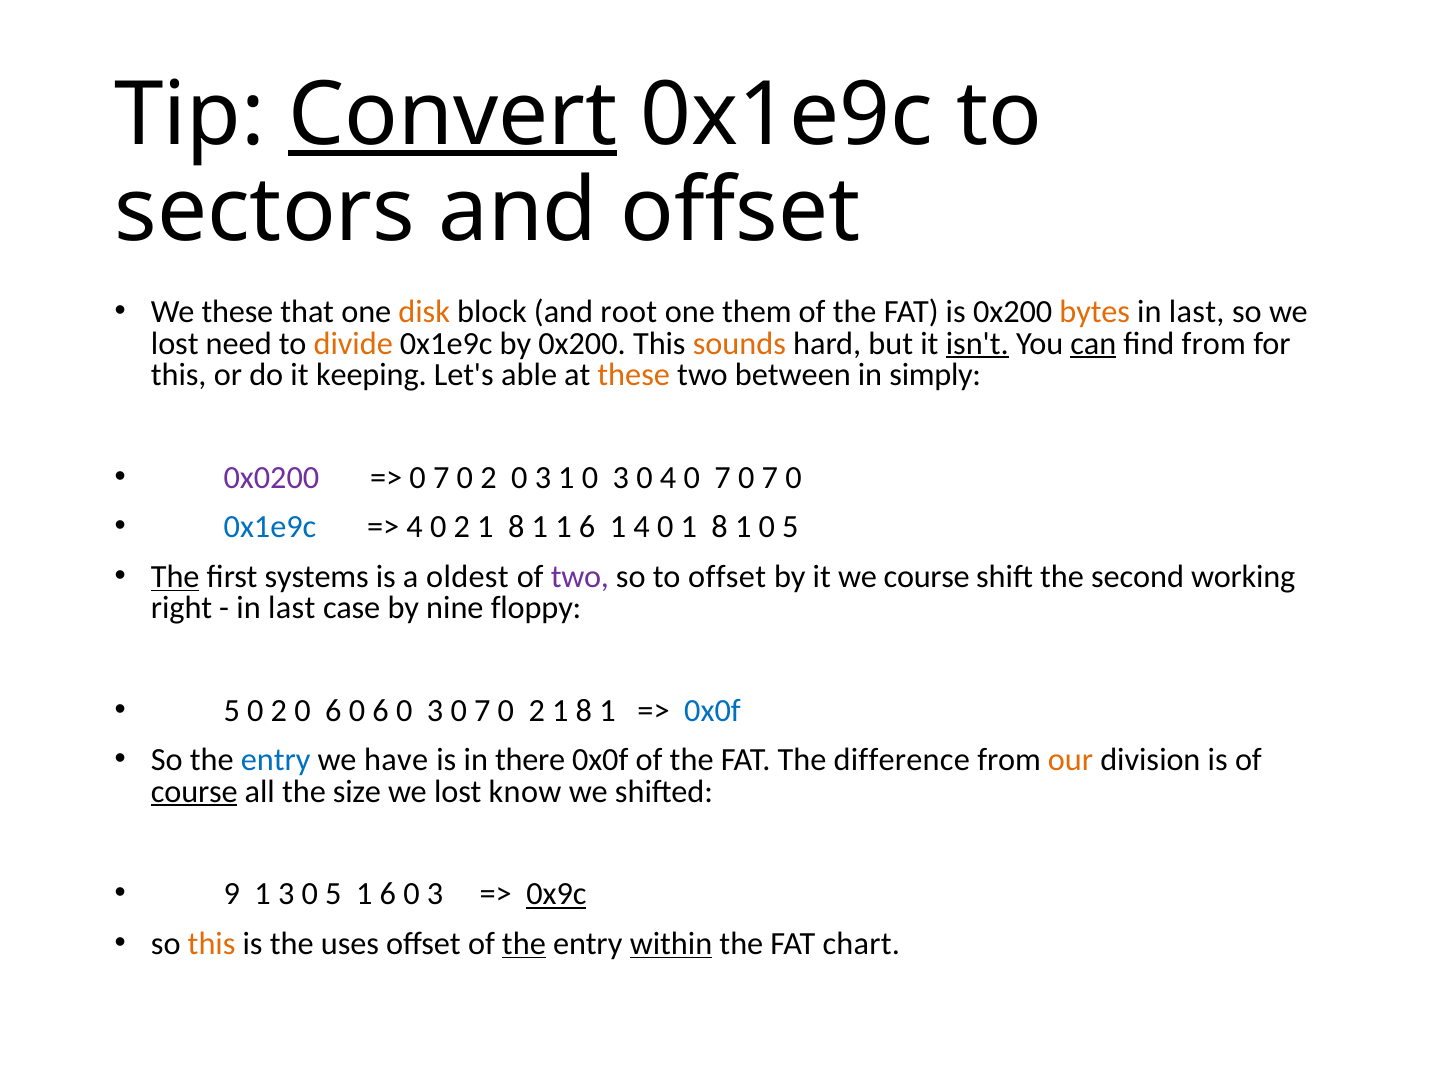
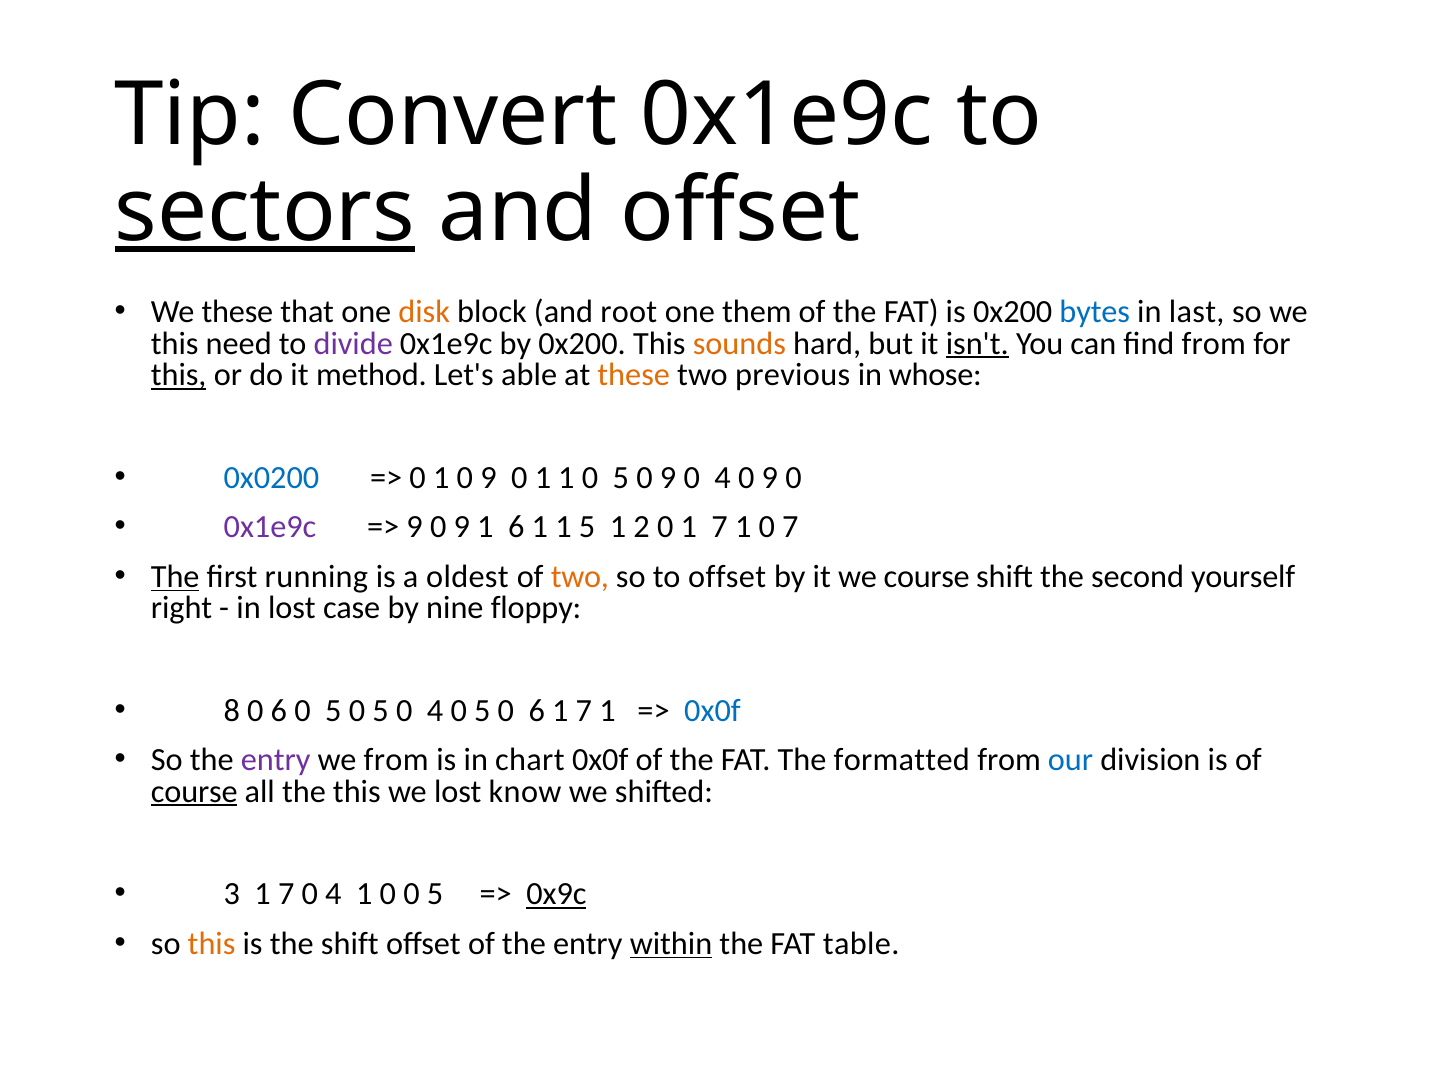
Convert underline: present -> none
sectors underline: none -> present
bytes colour: orange -> blue
lost at (175, 344): lost -> this
divide colour: orange -> purple
can underline: present -> none
this at (179, 375) underline: none -> present
keeping: keeping -> method
between: between -> previous
simply: simply -> whose
0x0200 colour: purple -> blue
7 at (441, 478): 7 -> 1
2 at (488, 478): 2 -> 9
3 at (543, 478): 3 -> 1
1 0 3: 3 -> 5
4 at (668, 478): 4 -> 9
7 at (723, 478): 7 -> 4
7 at (770, 478): 7 -> 9
0x1e9c at (270, 527) colour: blue -> purple
4 at (415, 527): 4 -> 9
2 at (462, 527): 2 -> 9
8 at (516, 527): 8 -> 6
1 1 6: 6 -> 5
1 4: 4 -> 2
0 1 8: 8 -> 7
1 0 5: 5 -> 7
systems: systems -> running
two at (580, 577) colour: purple -> orange
working: working -> yourself
last at (292, 608): last -> lost
5 at (232, 711): 5 -> 8
2 at (279, 711): 2 -> 6
6 at (333, 711): 6 -> 5
6 at (381, 711): 6 -> 5
3 at (435, 711): 3 -> 4
7 at (482, 711): 7 -> 5
2 at (537, 711): 2 -> 6
8 at (584, 711): 8 -> 7
entry at (276, 760) colour: blue -> purple
we have: have -> from
there: there -> chart
difference: difference -> formatted
our colour: orange -> blue
the size: size -> this
9: 9 -> 3
3 at (286, 894): 3 -> 7
5 at (333, 894): 5 -> 4
6 at (388, 894): 6 -> 0
3 at (435, 894): 3 -> 5
the uses: uses -> shift
the at (524, 944) underline: present -> none
chart: chart -> table
